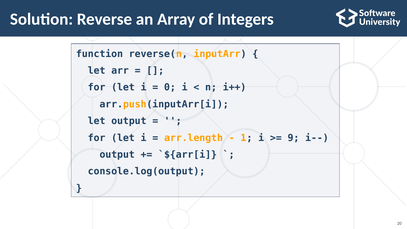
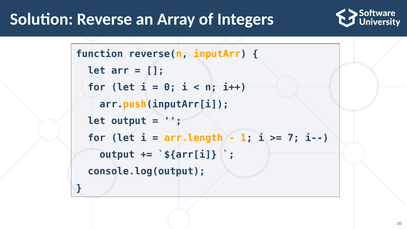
9: 9 -> 7
